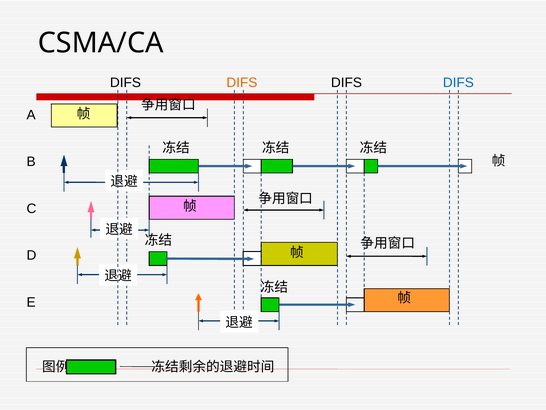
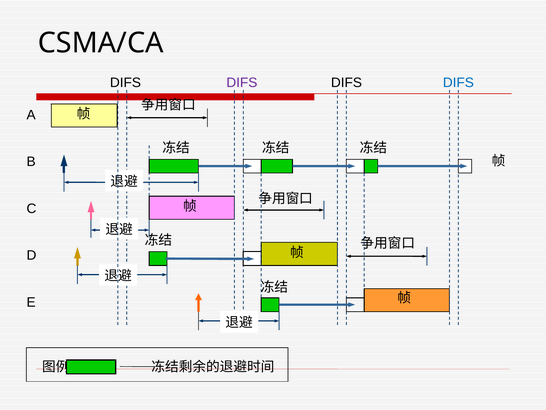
DIFS at (242, 83) colour: orange -> purple
